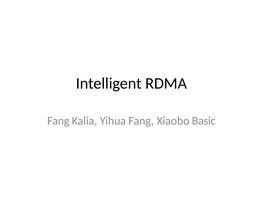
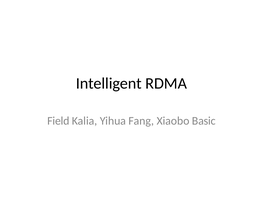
Fang at (58, 121): Fang -> Field
